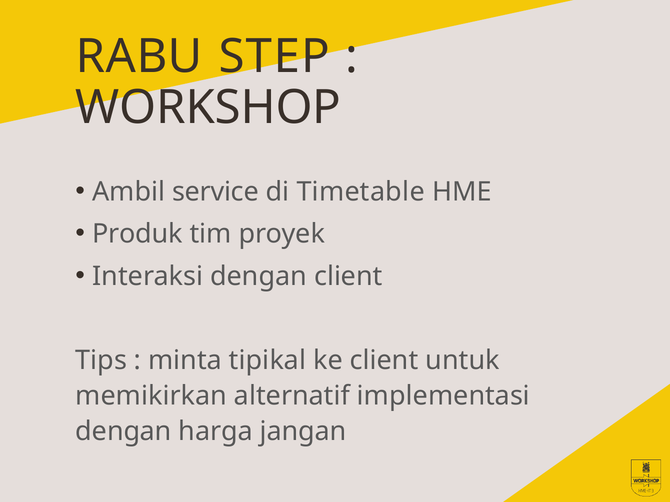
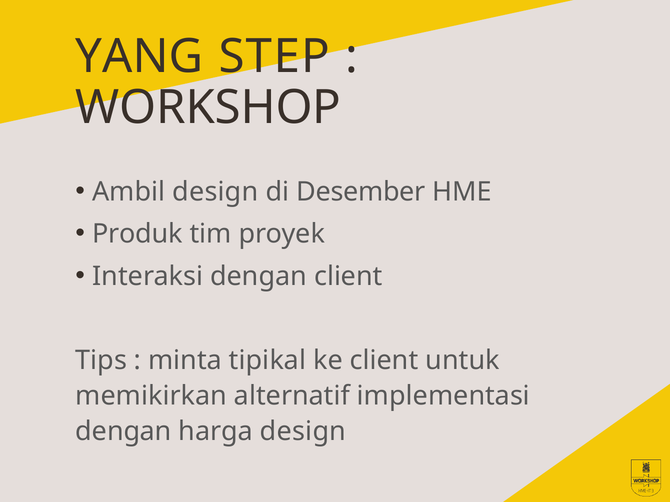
RABU: RABU -> YANG
Ambil service: service -> design
Timetable: Timetable -> Desember
harga jangan: jangan -> design
